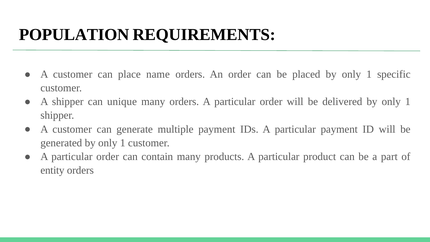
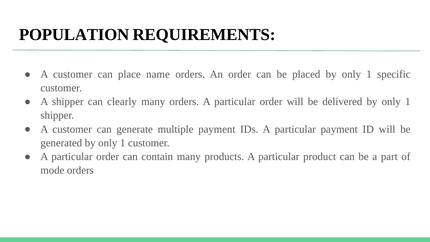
unique: unique -> clearly
entity: entity -> mode
